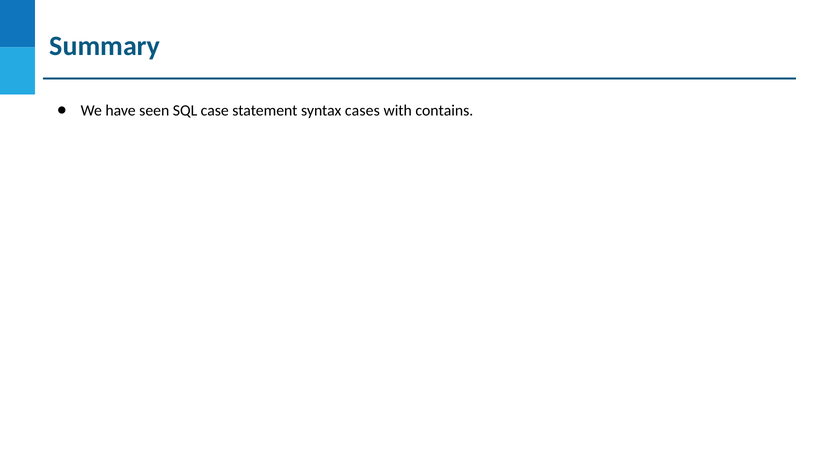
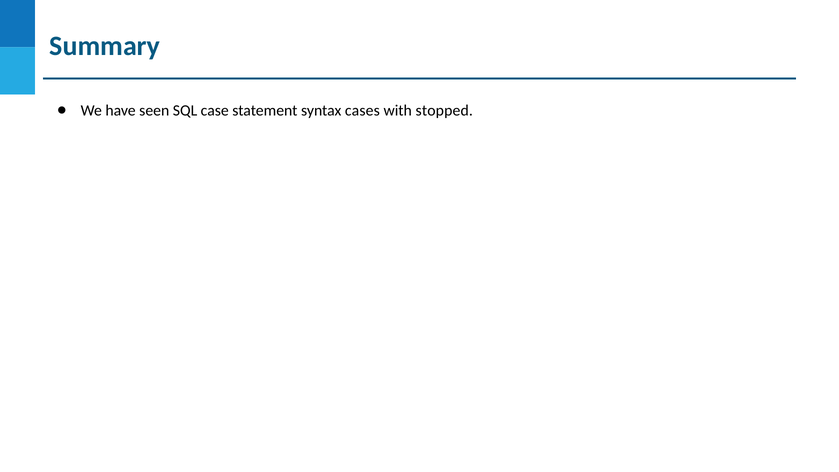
contains: contains -> stopped
